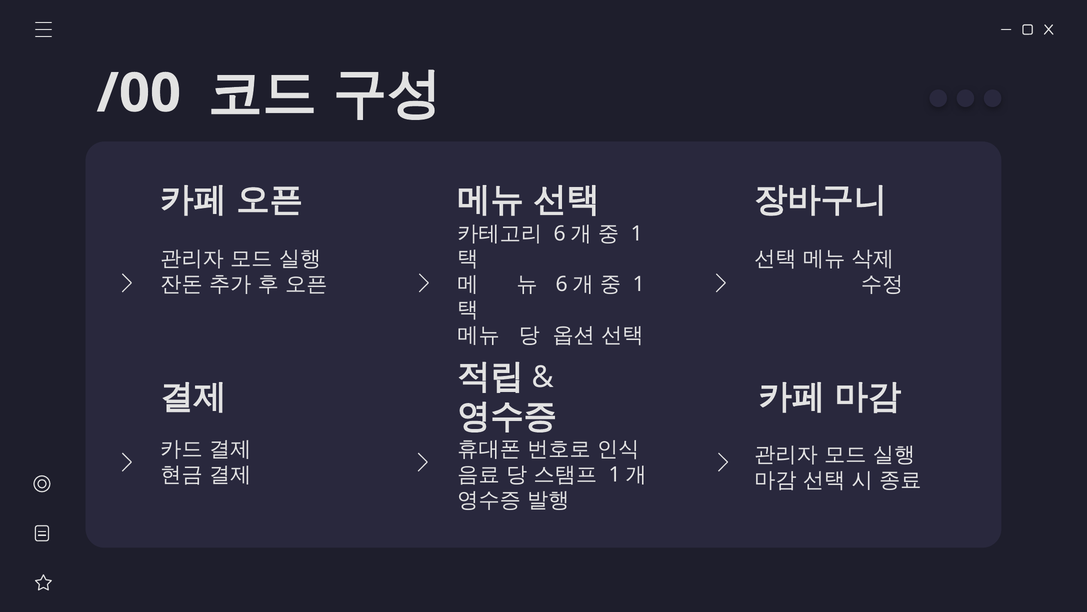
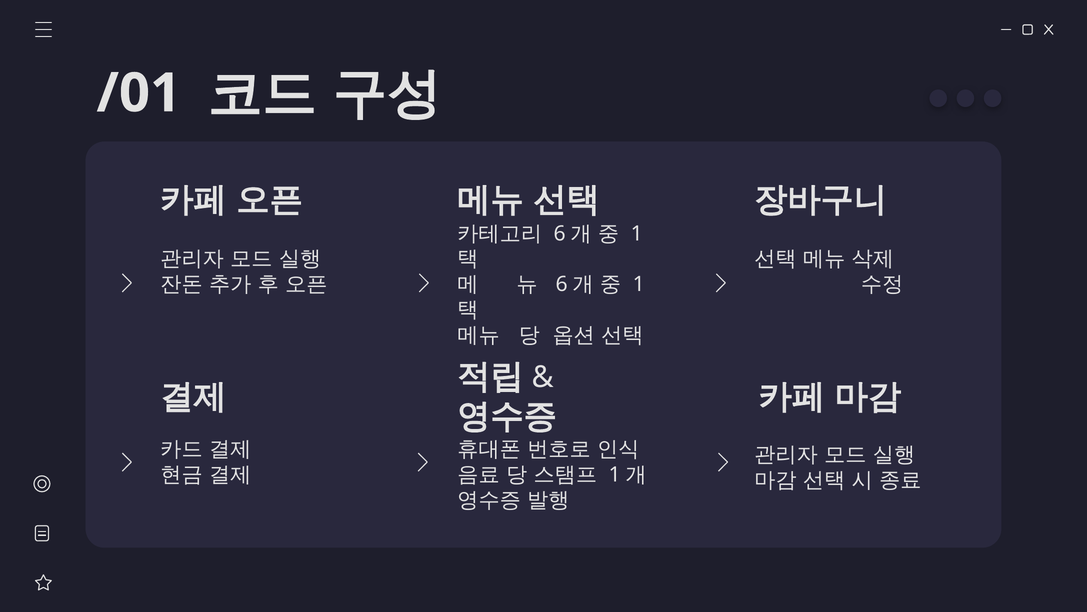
/00: /00 -> /01
